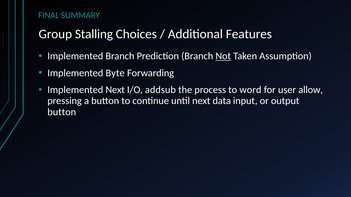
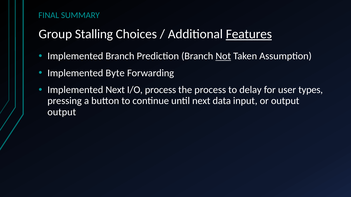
Features underline: none -> present
I/O addsub: addsub -> process
word: word -> delay
allow: allow -> types
button at (62, 112): button -> output
